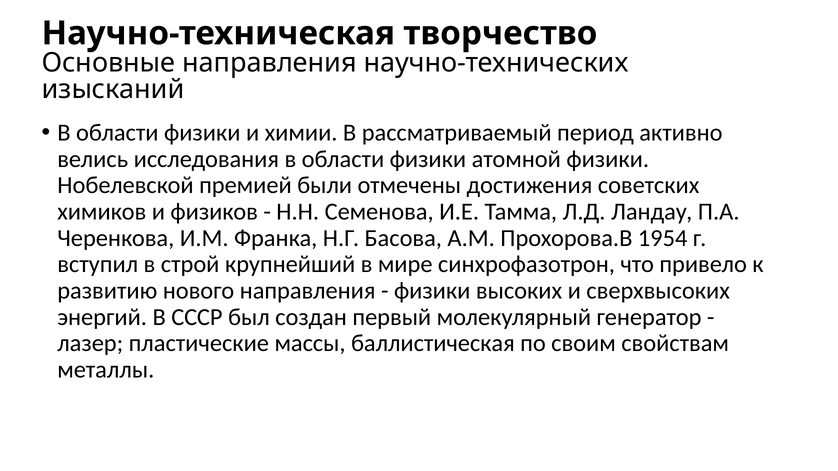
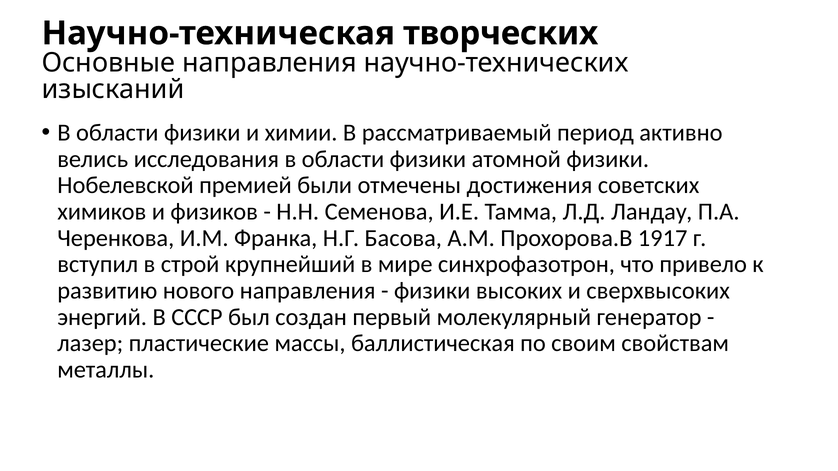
творчество: творчество -> творческих
1954: 1954 -> 1917
